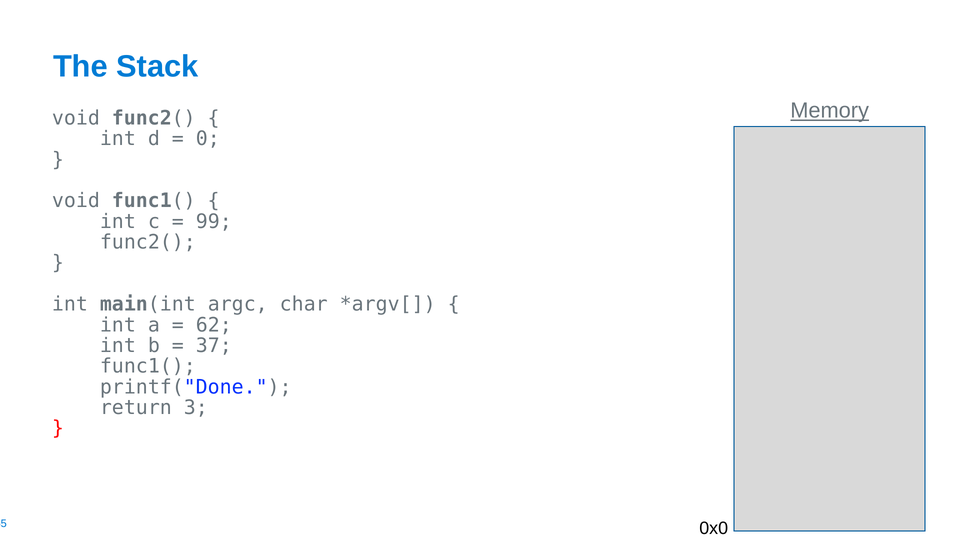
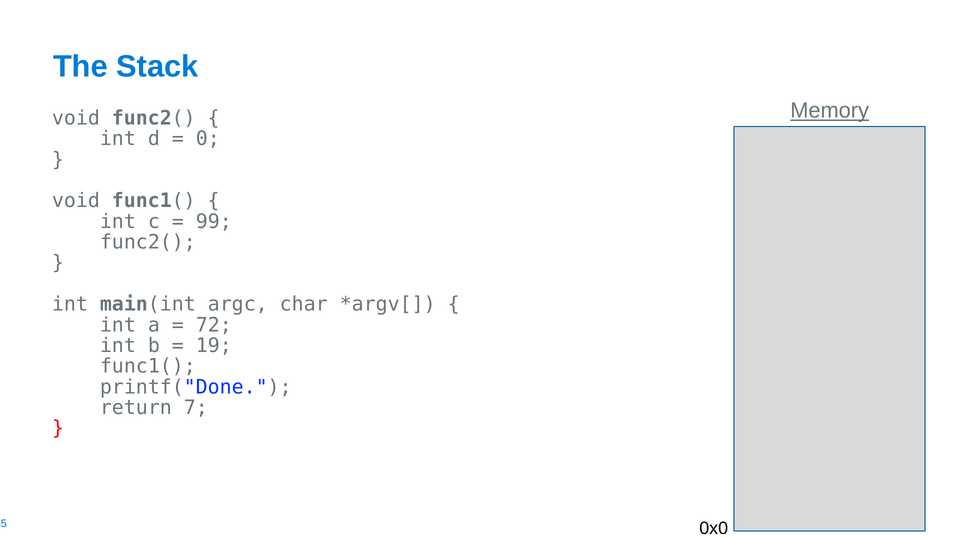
62: 62 -> 72
37: 37 -> 19
3: 3 -> 7
